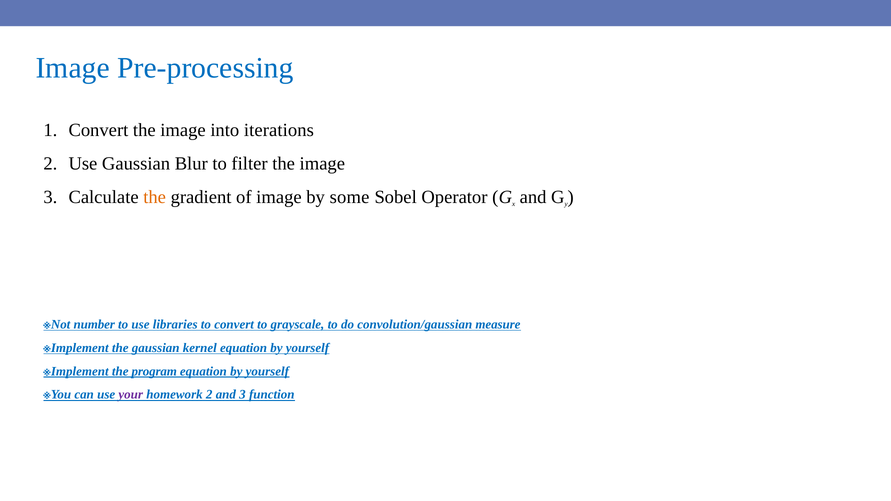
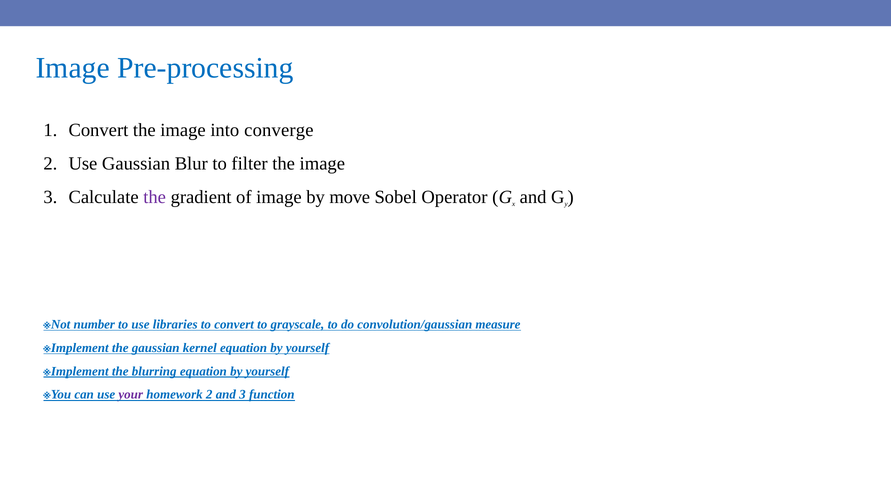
iterations: iterations -> converge
the at (155, 197) colour: orange -> purple
some: some -> move
program: program -> blurring
